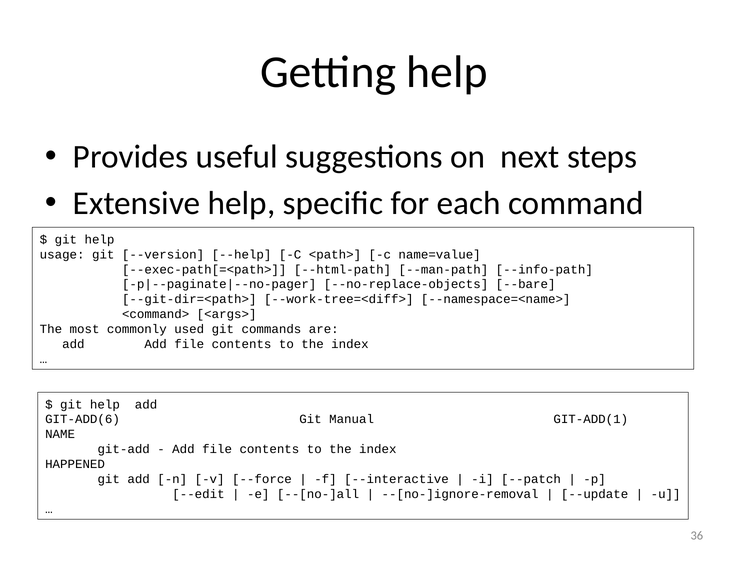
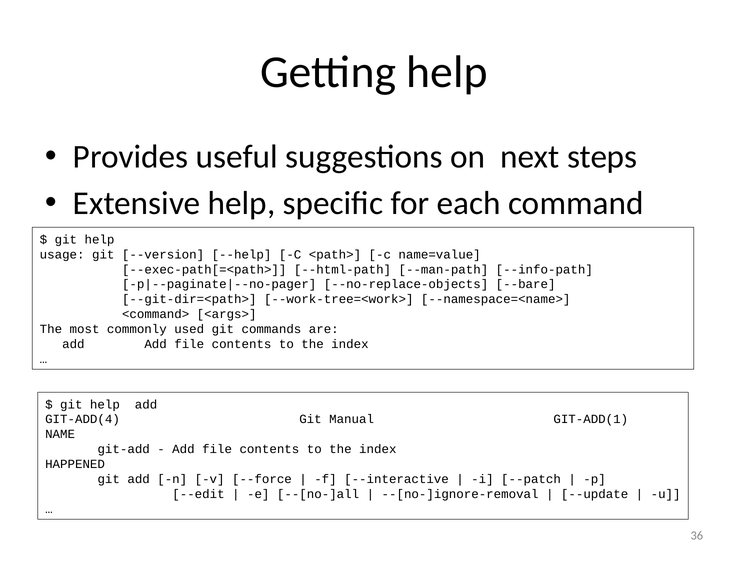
--work-tree=<diff>: --work-tree=<diff> -> --work-tree=<work>
GIT-ADD(6: GIT-ADD(6 -> GIT-ADD(4
